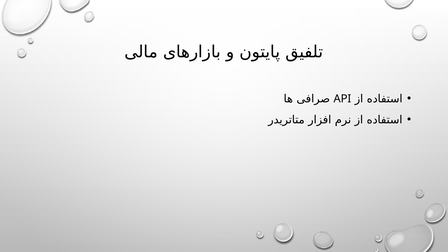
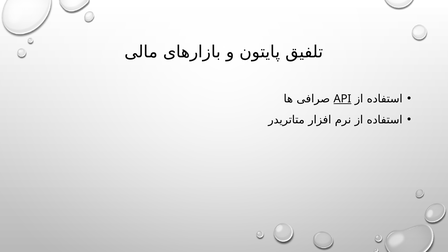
API underline: none -> present
